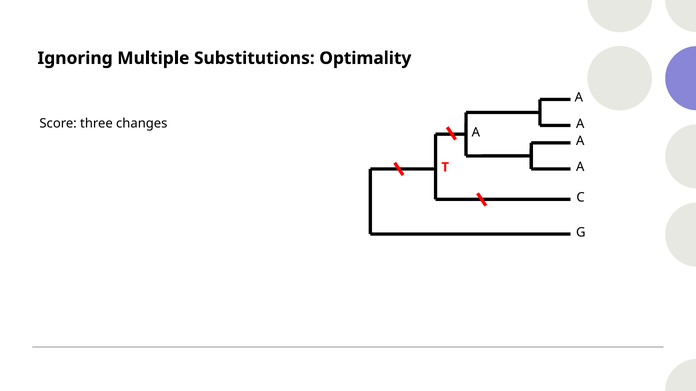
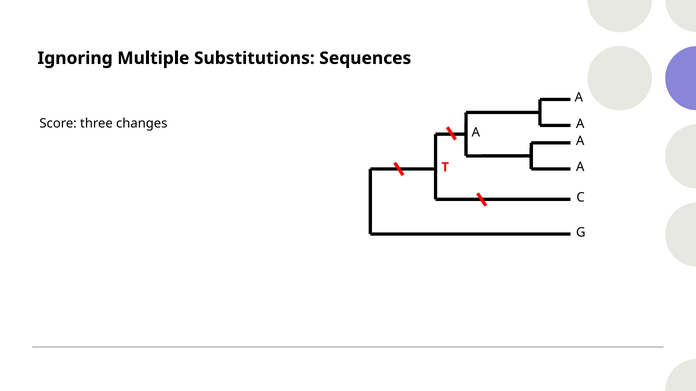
Optimality: Optimality -> Sequences
